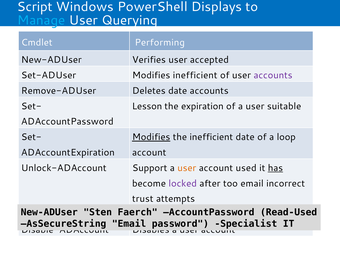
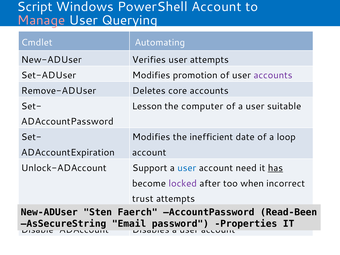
PowerShell Displays: Displays -> Account
Manage colour: light blue -> pink
Performing: Performing -> Automating
user accepted: accepted -> attempts
Modifies inefficient: inefficient -> promotion
Deletes date: date -> core
expiration: expiration -> computer
Modifies at (151, 137) underline: present -> none
user at (187, 168) colour: orange -> blue
used: used -> need
too email: email -> when
Read-Used: Read-Used -> Read-Been
‑Specialist: ‑Specialist -> ‑Properties
